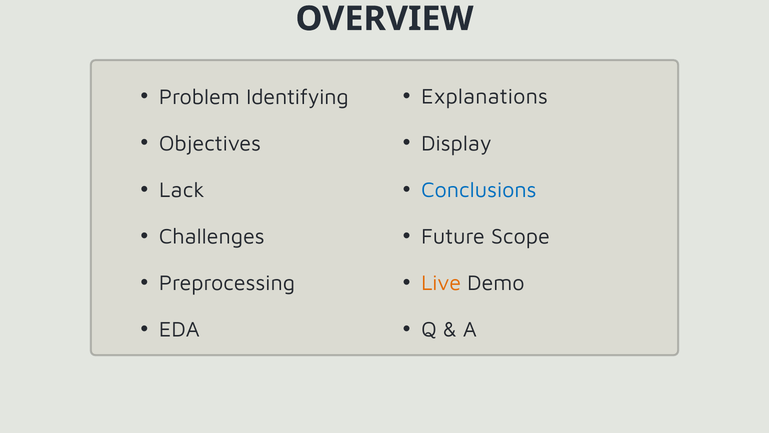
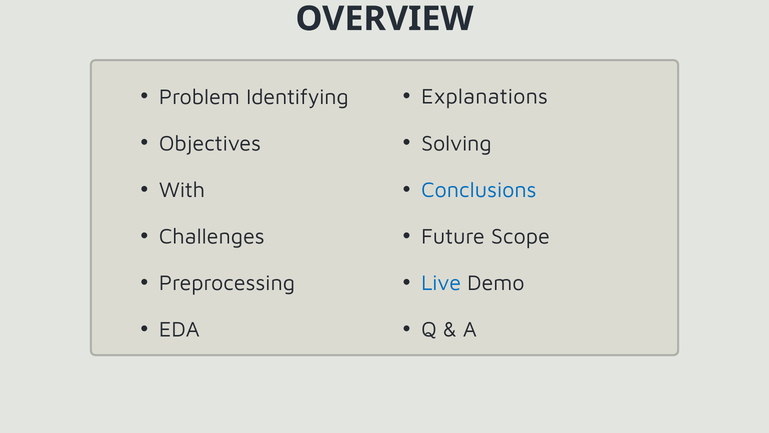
Display: Display -> Solving
Lack: Lack -> With
Live colour: orange -> blue
